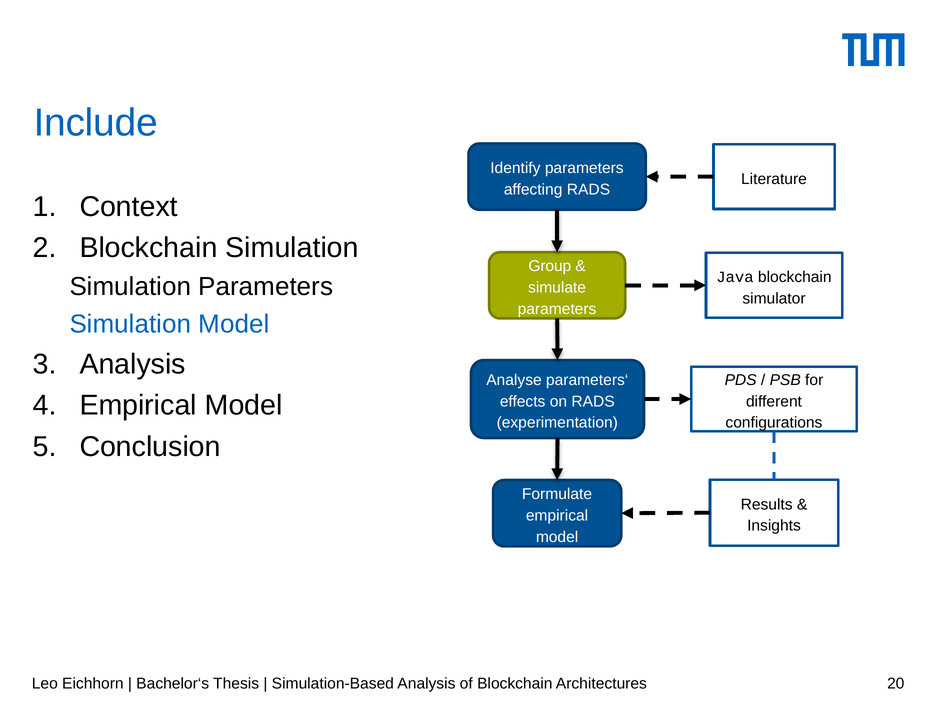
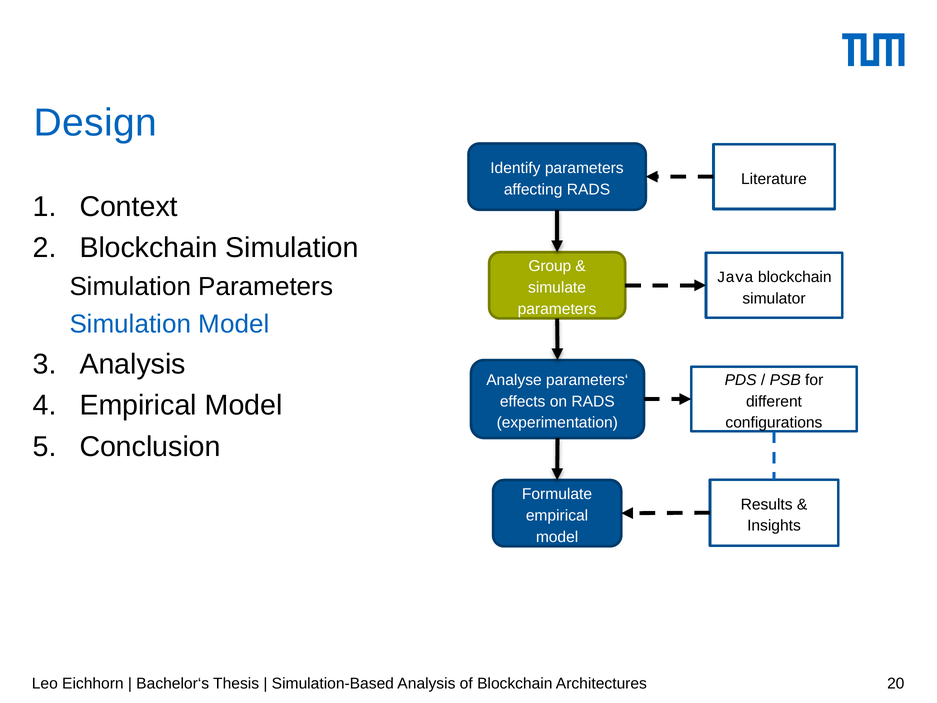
Include: Include -> Design
